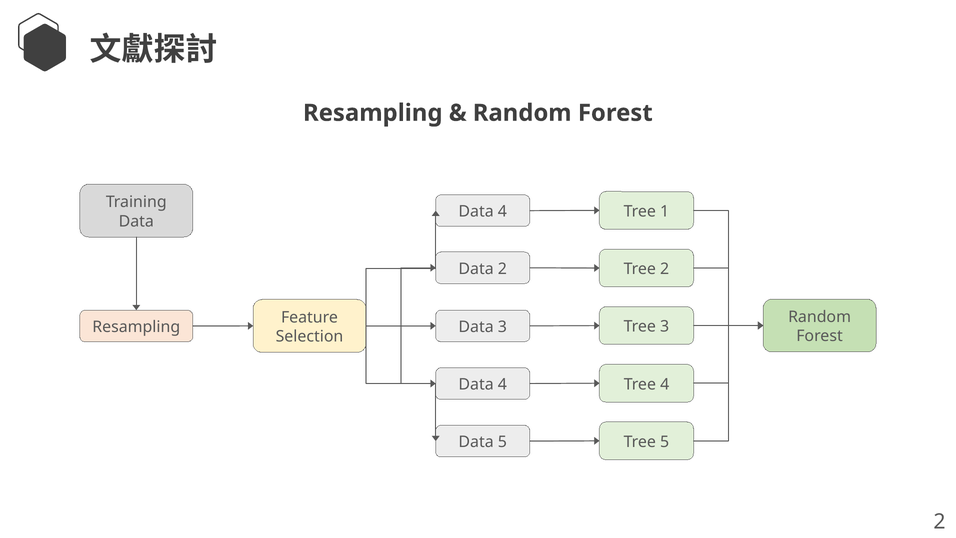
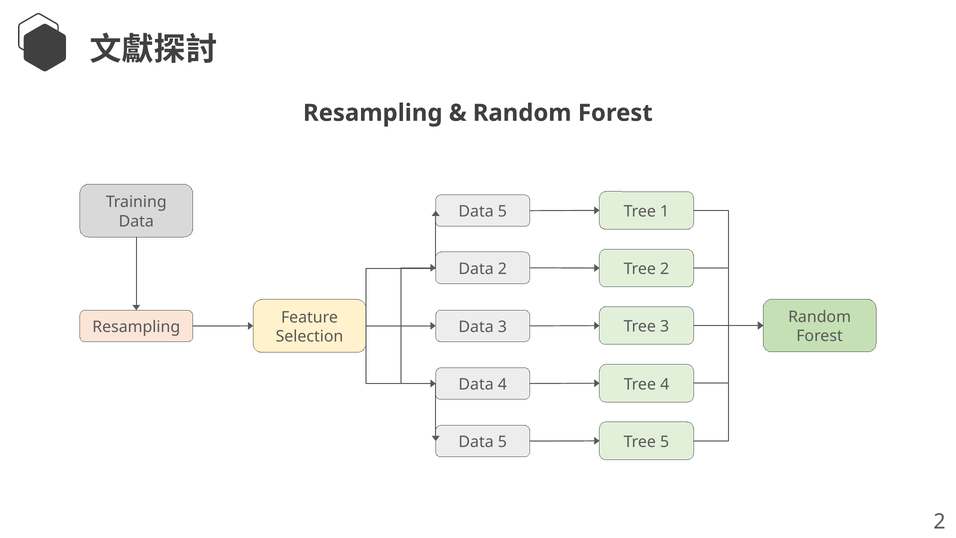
4 at (502, 212): 4 -> 5
